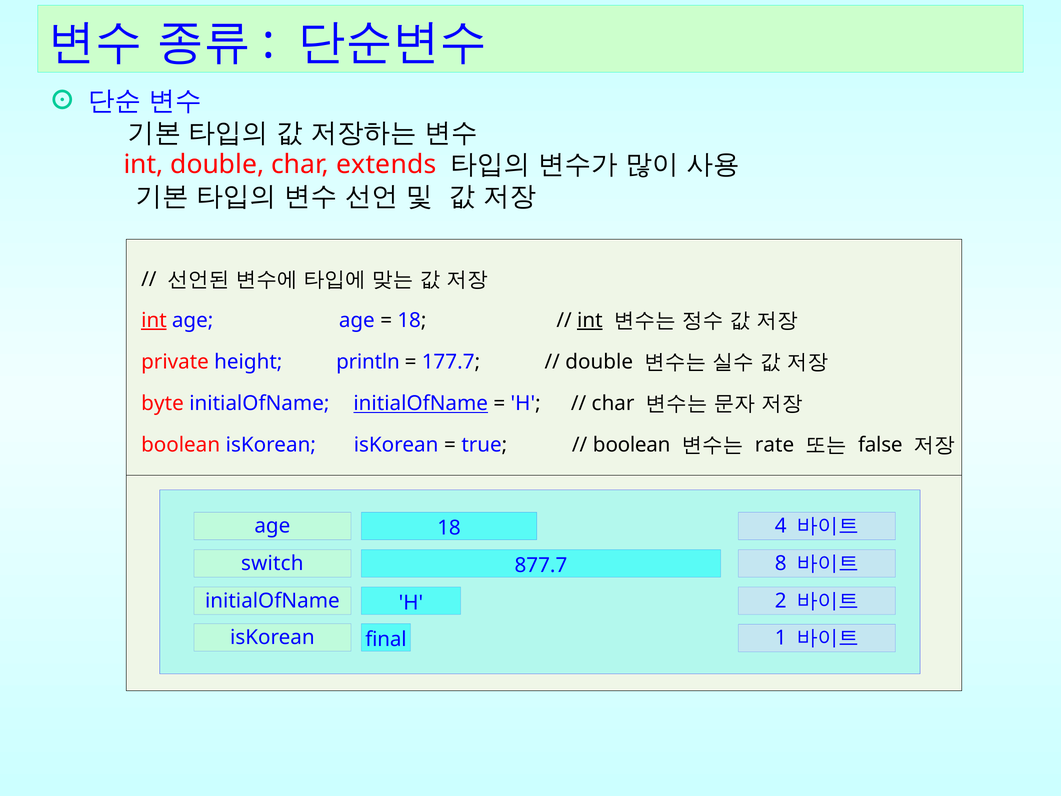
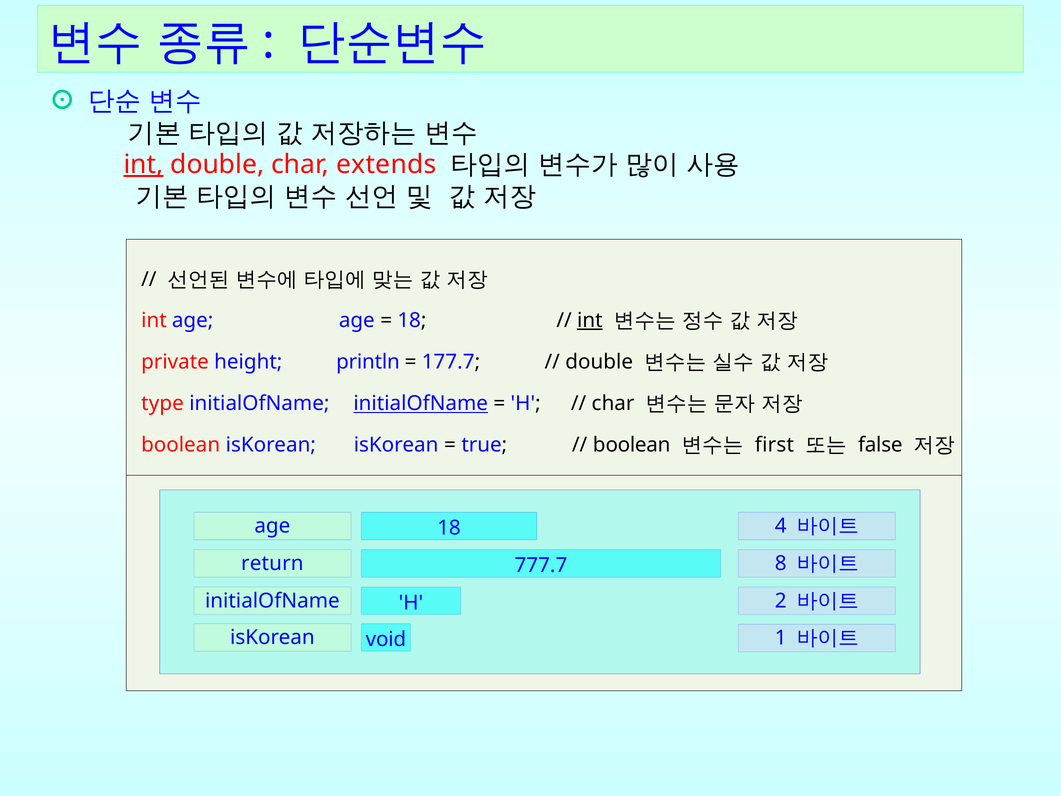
int at (143, 165) underline: none -> present
int at (154, 320) underline: present -> none
byte: byte -> type
rate: rate -> first
switch: switch -> return
877.7: 877.7 -> 777.7
final: final -> void
